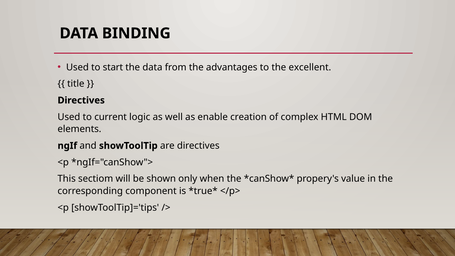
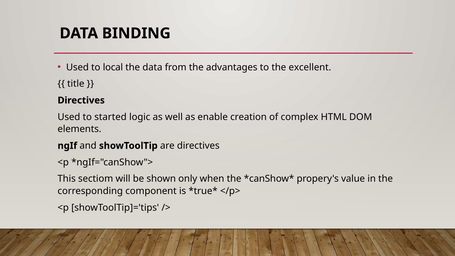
start: start -> local
current: current -> started
